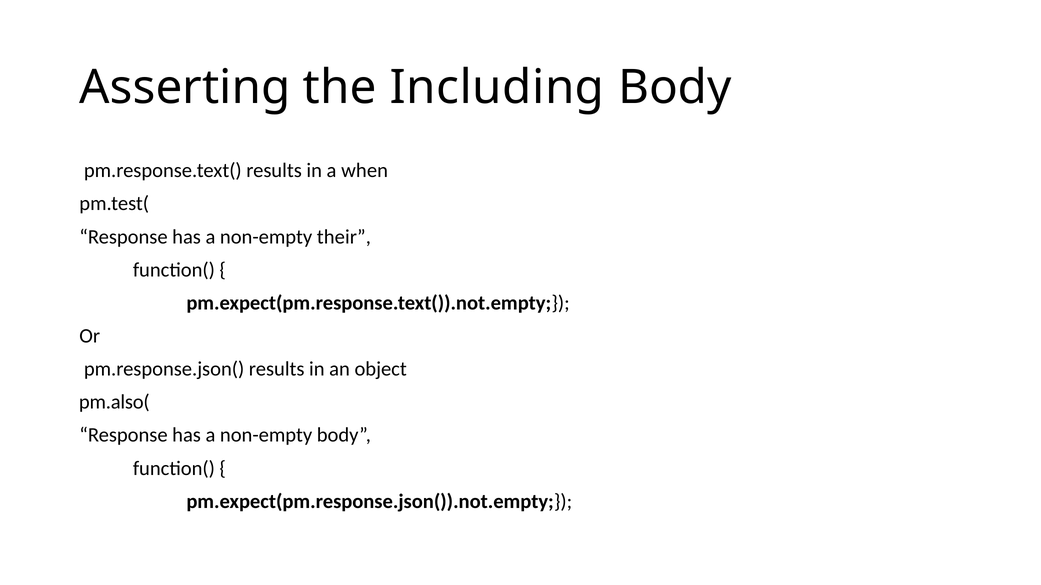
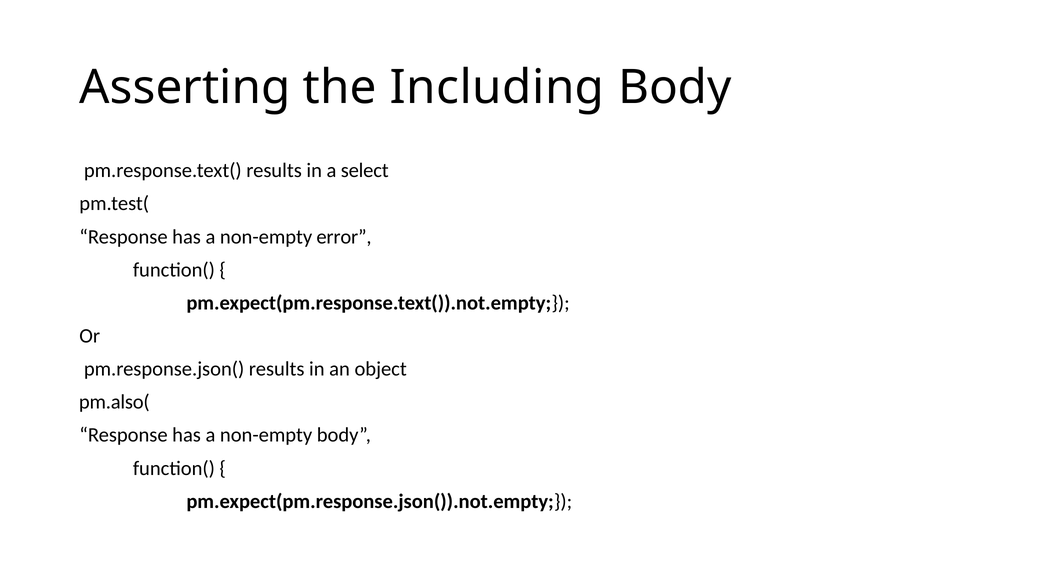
when: when -> select
their: their -> error
